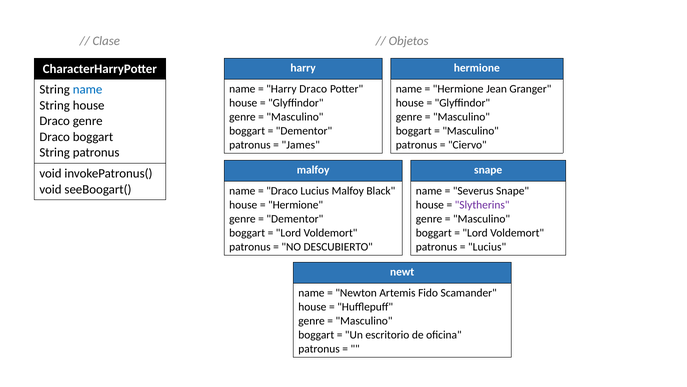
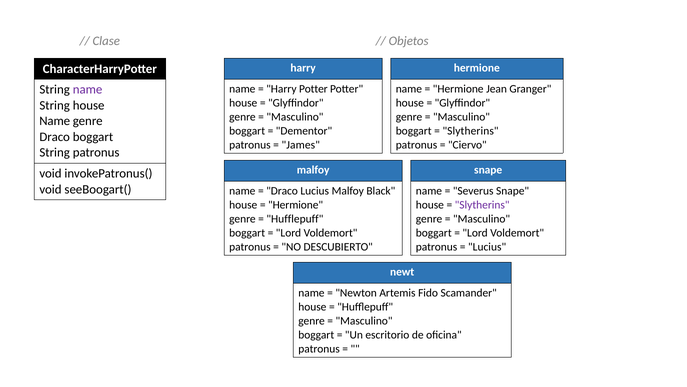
Harry Draco: Draco -> Potter
name at (88, 90) colour: blue -> purple
Draco at (55, 121): Draco -> Name
Masculino at (471, 131): Masculino -> Slytherins
Dementor at (295, 219): Dementor -> Hufflepuff
